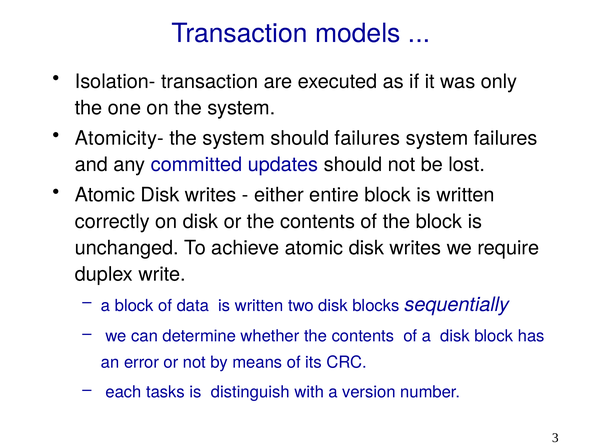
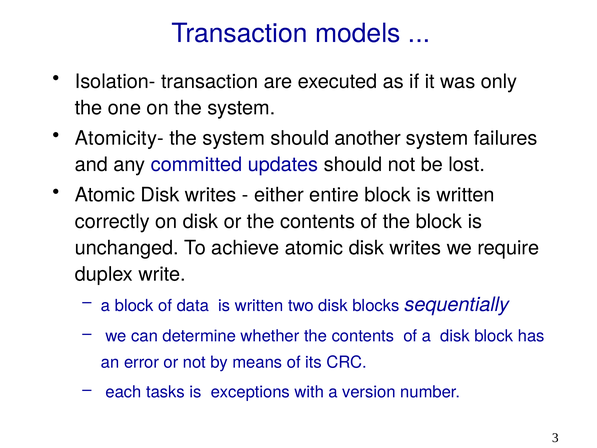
should failures: failures -> another
distinguish: distinguish -> exceptions
